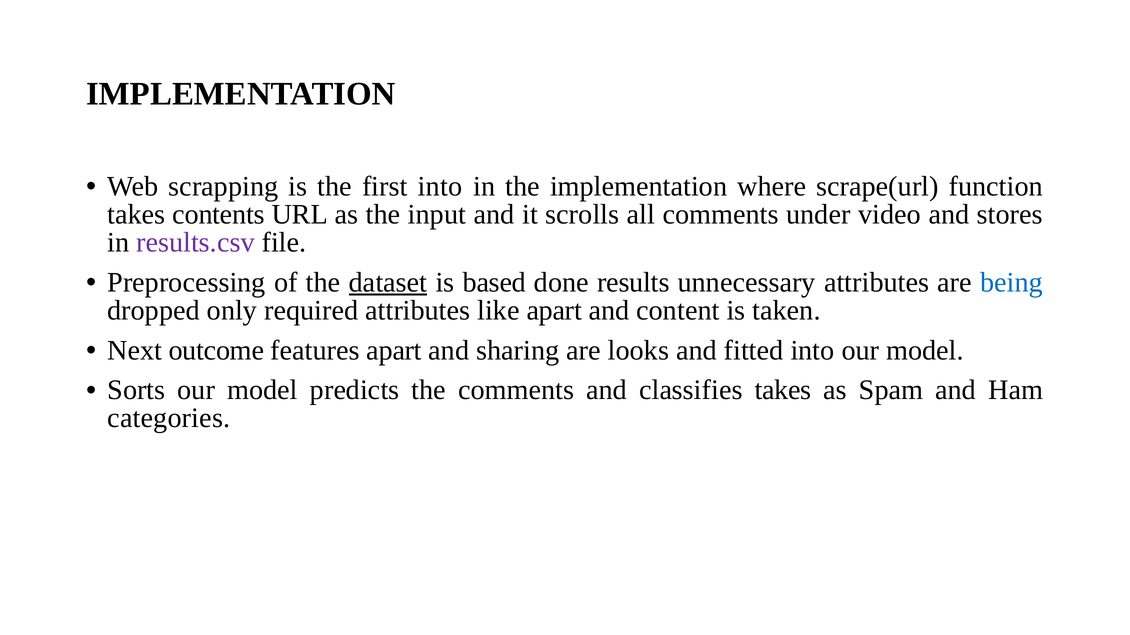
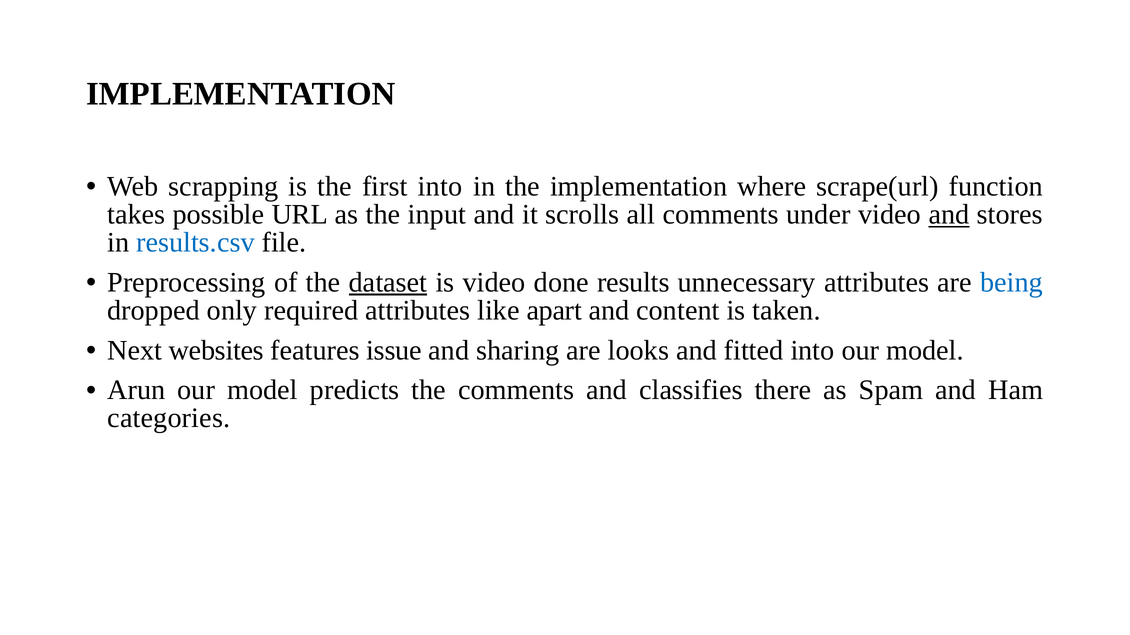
contents: contents -> possible
and at (949, 215) underline: none -> present
results.csv colour: purple -> blue
is based: based -> video
outcome: outcome -> websites
features apart: apart -> issue
Sorts: Sorts -> Arun
classifies takes: takes -> there
